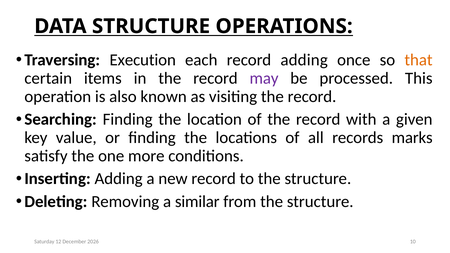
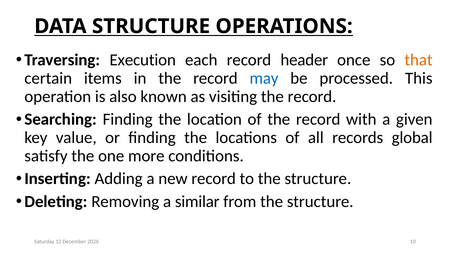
record adding: adding -> header
may colour: purple -> blue
marks: marks -> global
